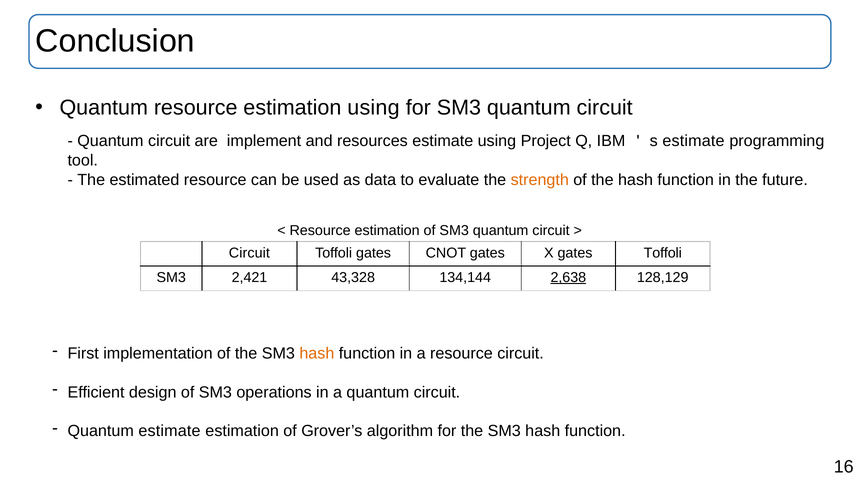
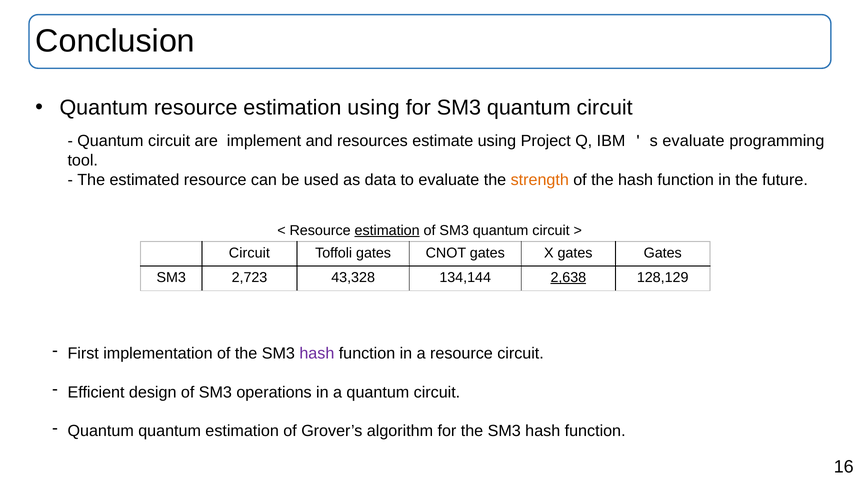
estimate at (693, 141): estimate -> evaluate
estimation at (387, 231) underline: none -> present
gates Toffoli: Toffoli -> Gates
2,421: 2,421 -> 2,723
hash at (317, 354) colour: orange -> purple
Quantum estimate: estimate -> quantum
